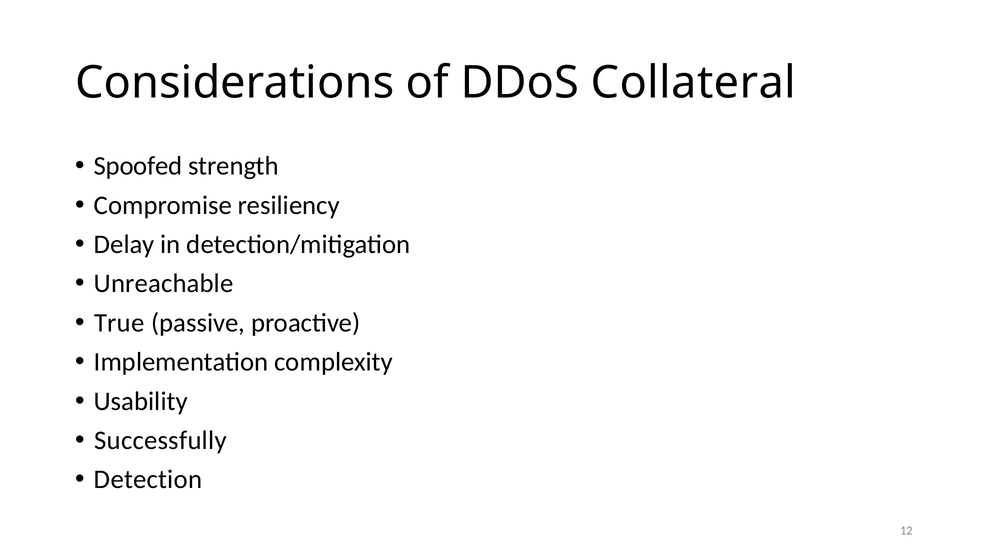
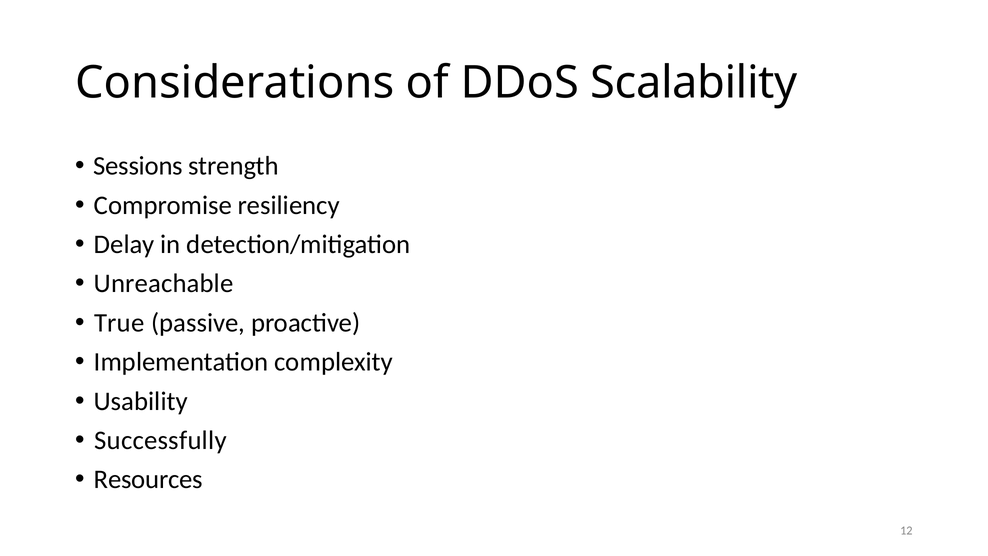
Collateral: Collateral -> Scalability
Spoofed: Spoofed -> Sessions
Detection: Detection -> Resources
